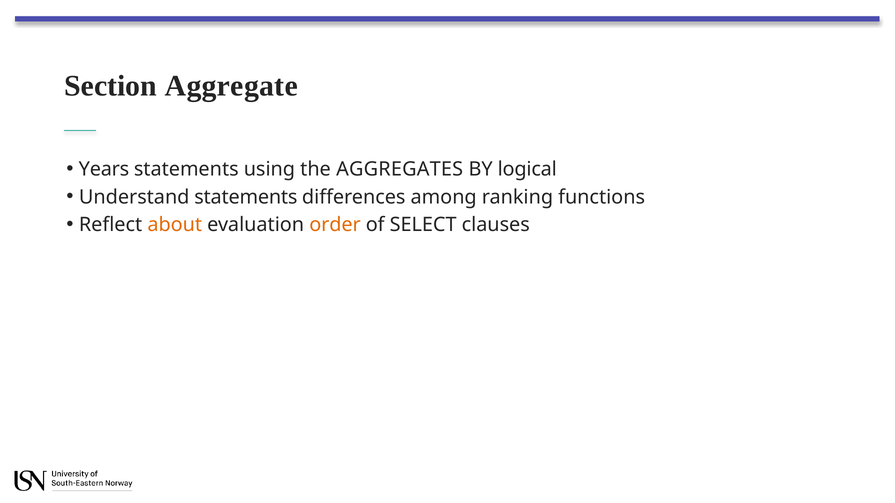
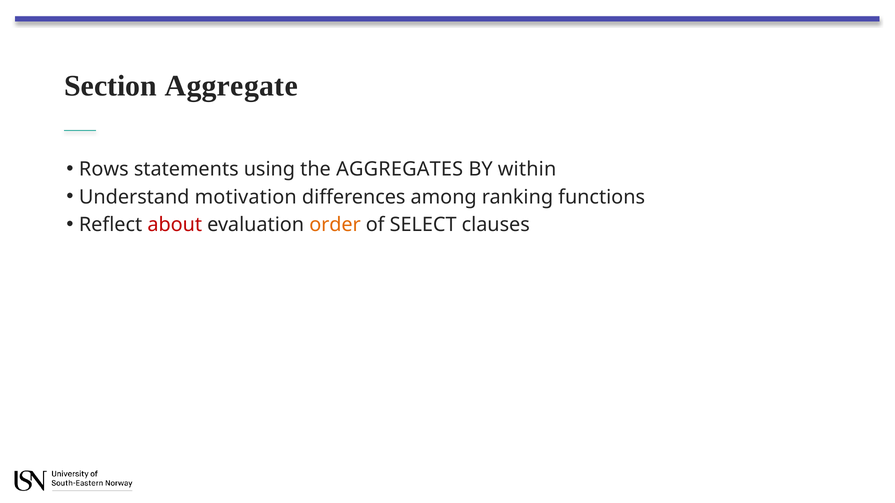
Years: Years -> Rows
logical: logical -> within
Understand statements: statements -> motivation
about colour: orange -> red
